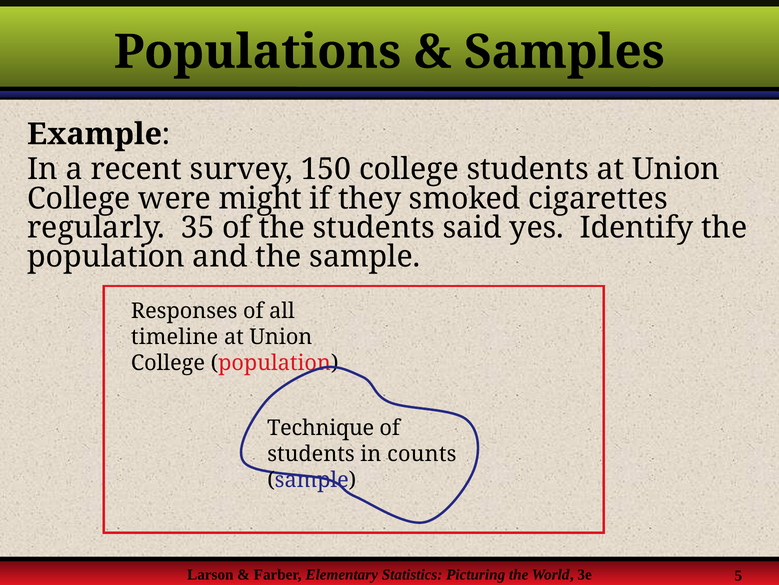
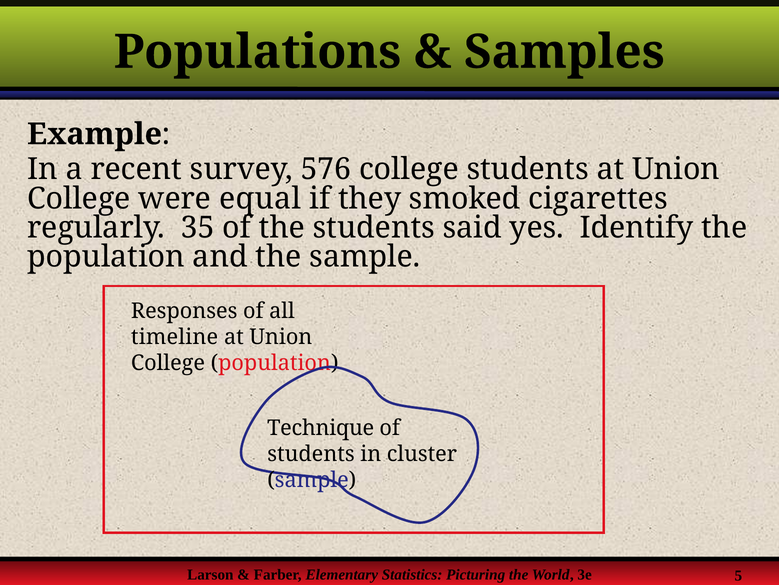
150: 150 -> 576
might: might -> equal
counts: counts -> cluster
